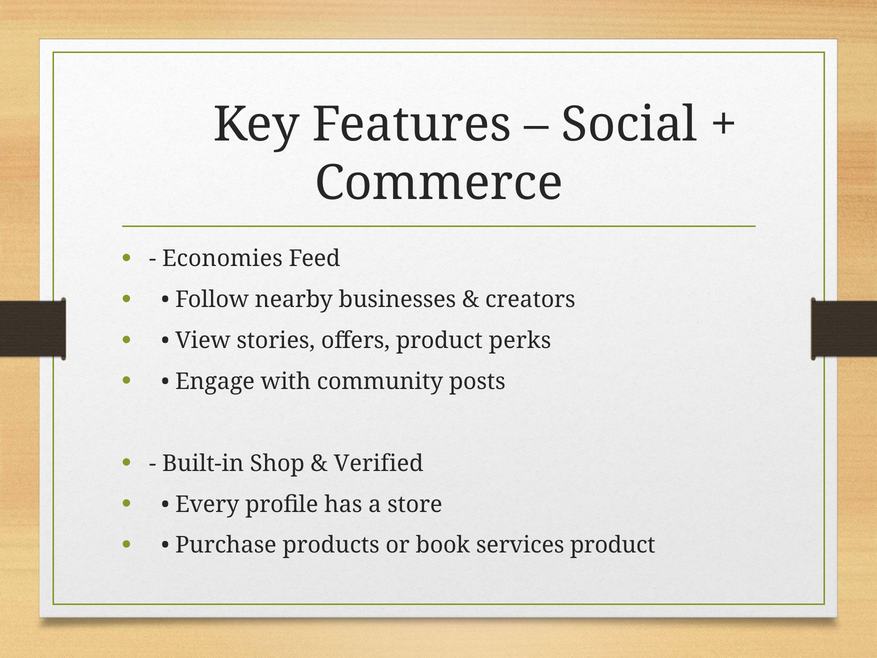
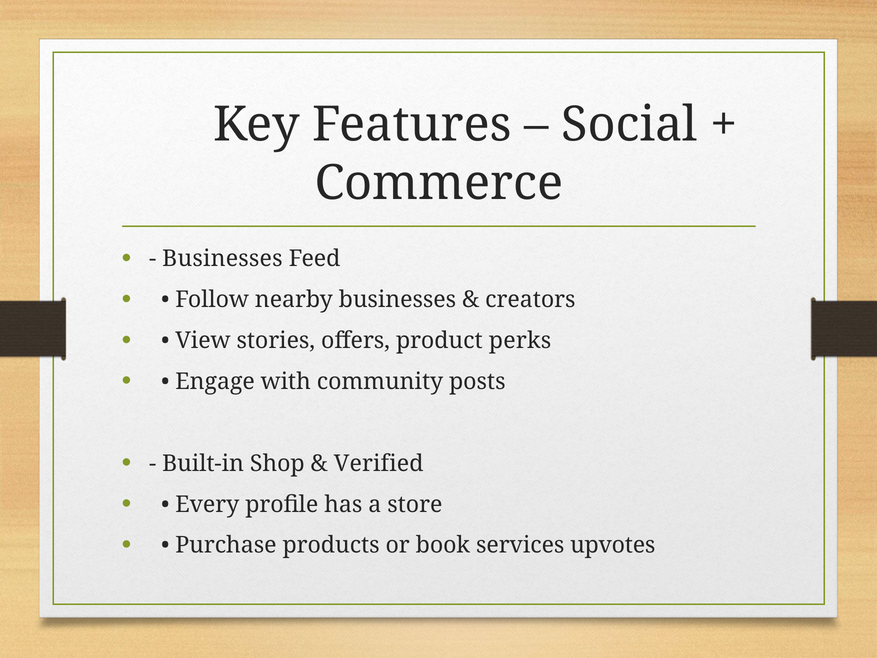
Economies at (222, 259): Economies -> Businesses
services product: product -> upvotes
